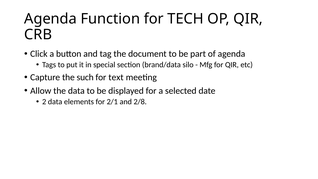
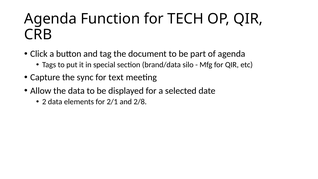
such: such -> sync
